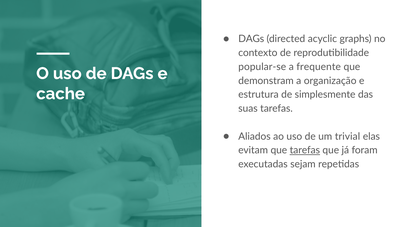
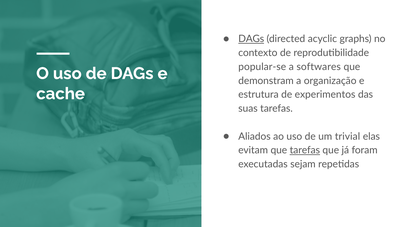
DAGs at (251, 39) underline: none -> present
frequente: frequente -> softwares
simplesmente: simplesmente -> experimentos
